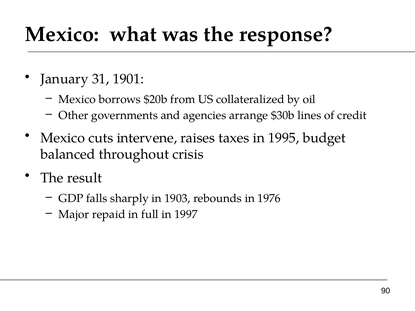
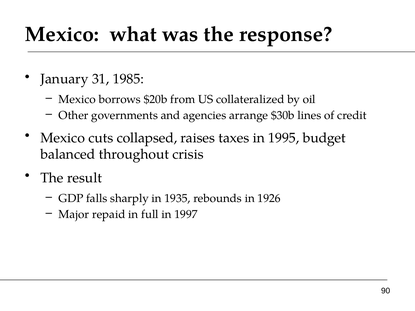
1901: 1901 -> 1985
intervene: intervene -> collapsed
1903: 1903 -> 1935
1976: 1976 -> 1926
